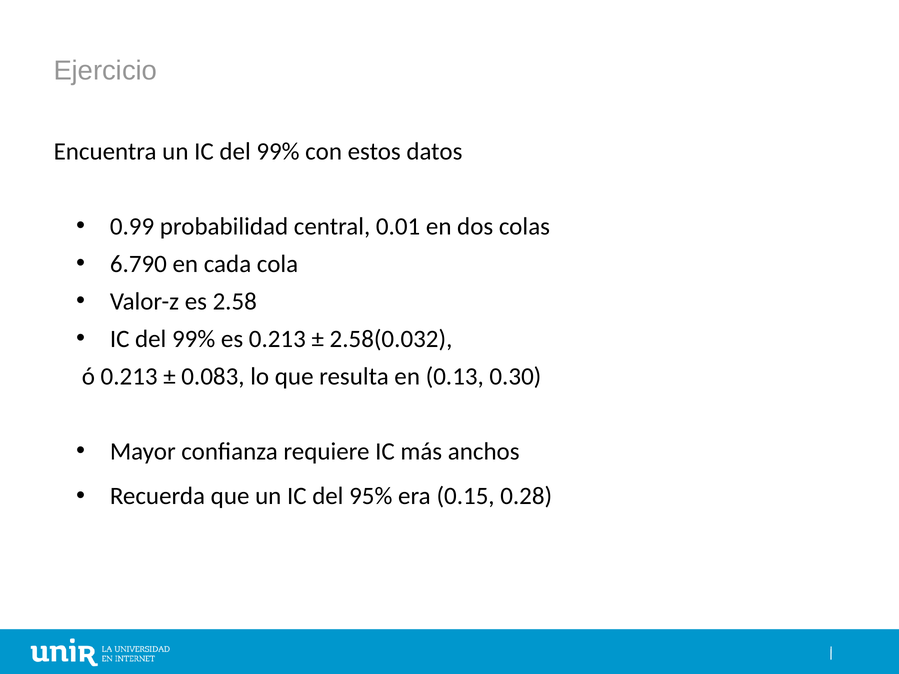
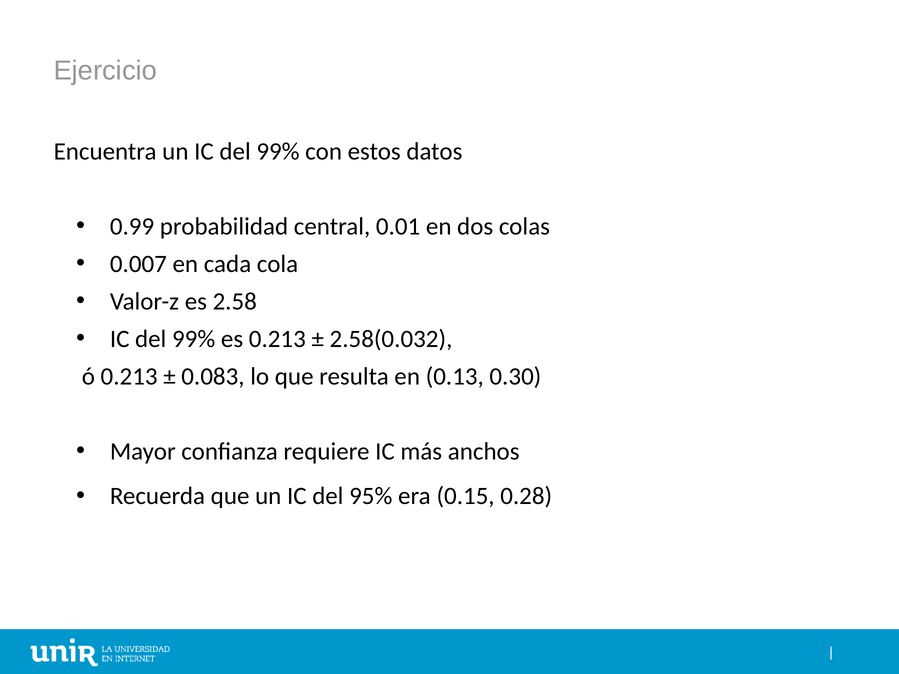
6.790: 6.790 -> 0.007
